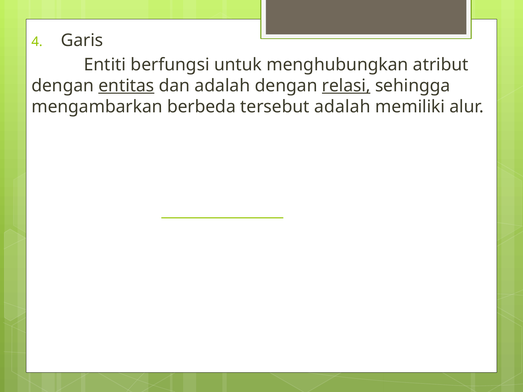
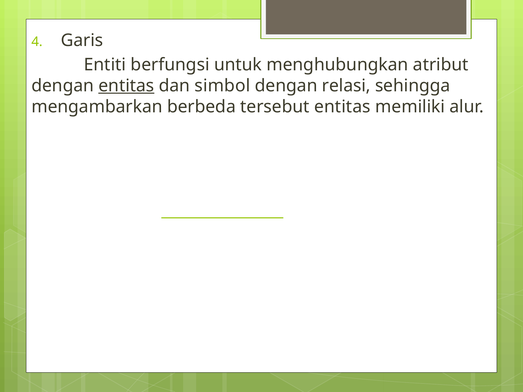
dan adalah: adalah -> simbol
relasi underline: present -> none
tersebut adalah: adalah -> entitas
